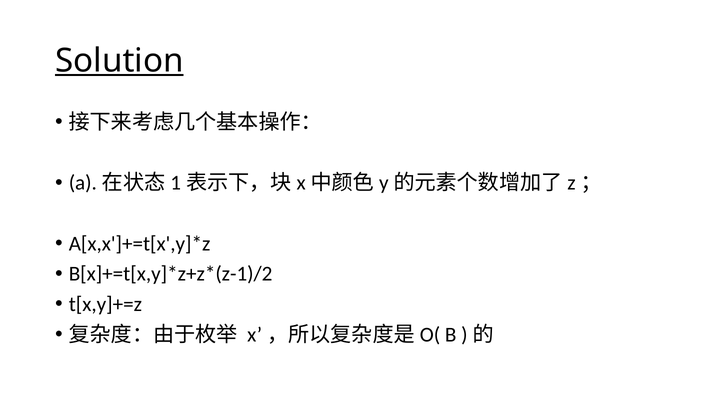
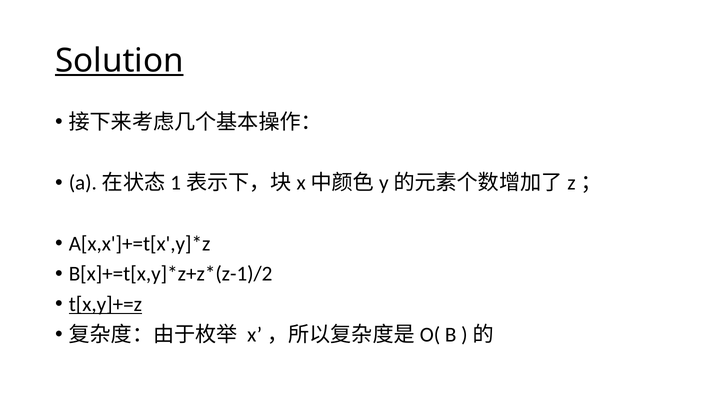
t[x,y]+=z underline: none -> present
